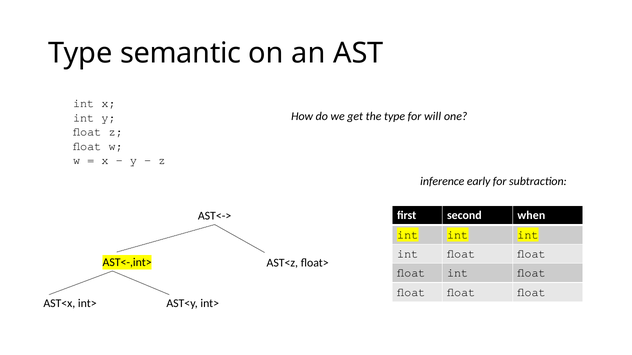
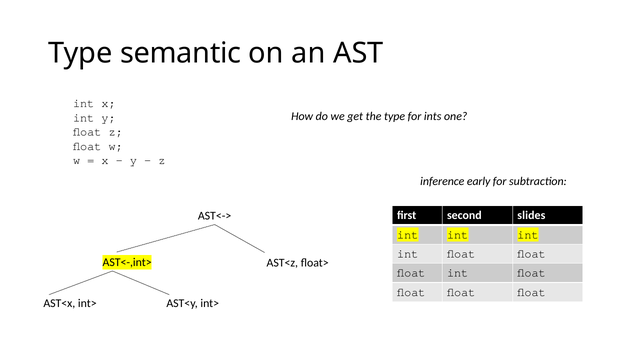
will: will -> ints
when: when -> slides
